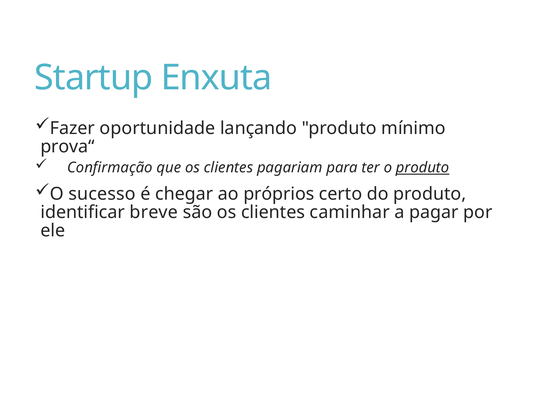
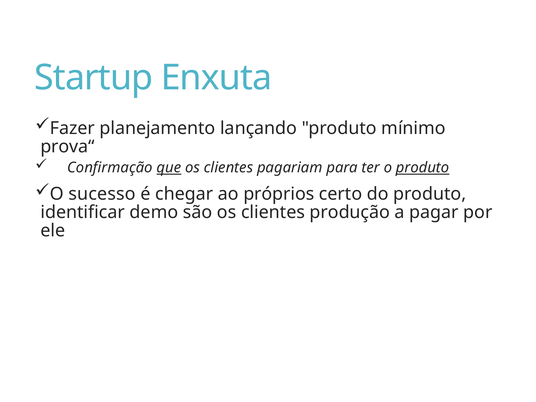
oportunidade: oportunidade -> planejamento
que underline: none -> present
breve: breve -> demo
caminhar: caminhar -> produção
